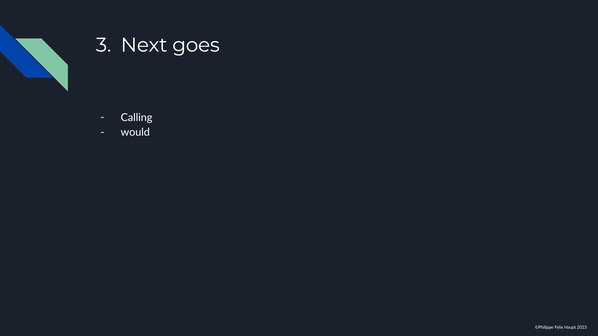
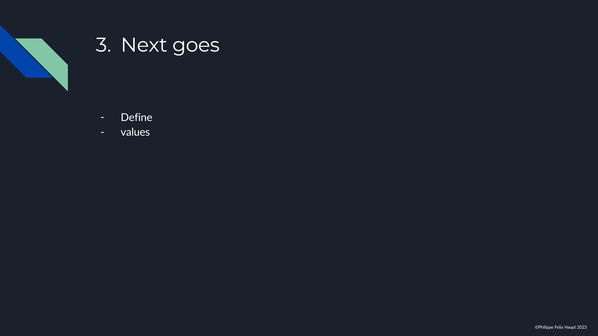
Calling: Calling -> Define
would: would -> values
